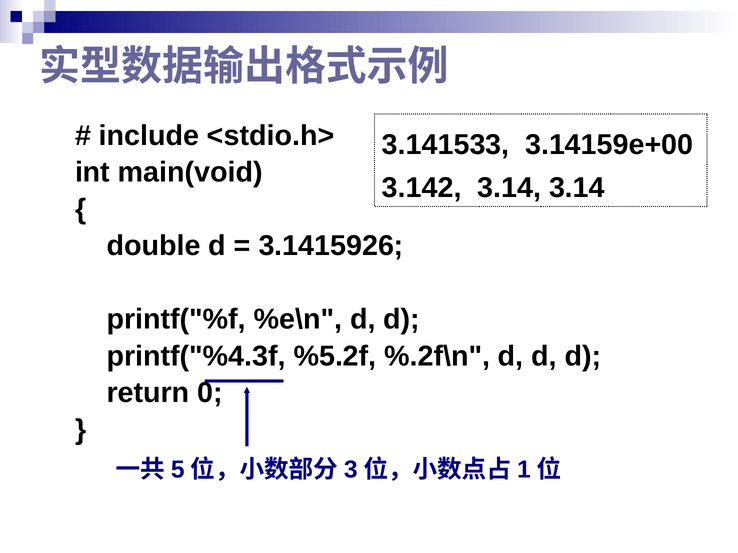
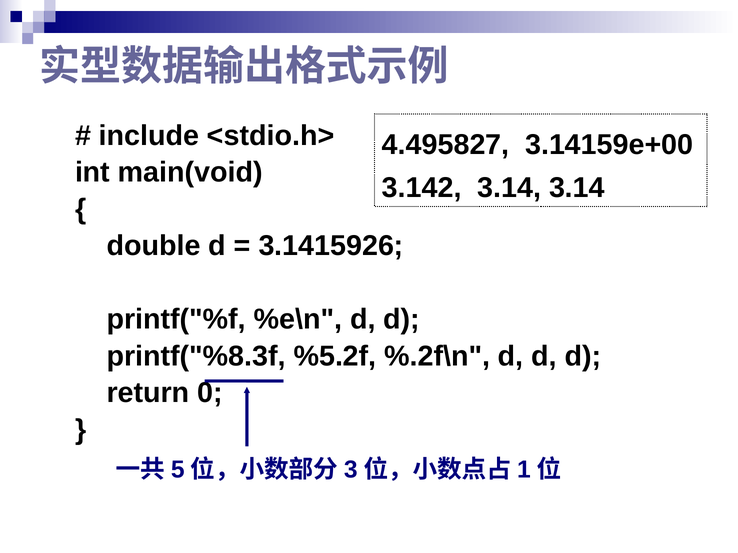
3.141533: 3.141533 -> 4.495827
printf("%4.3f: printf("%4.3f -> printf("%8.3f
